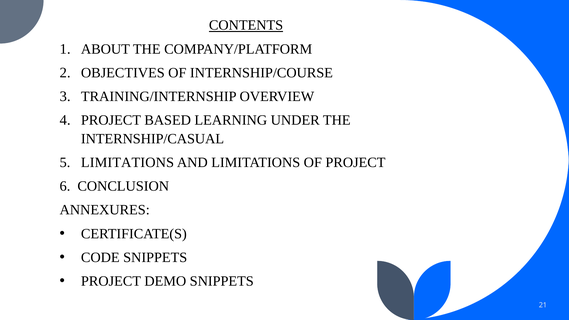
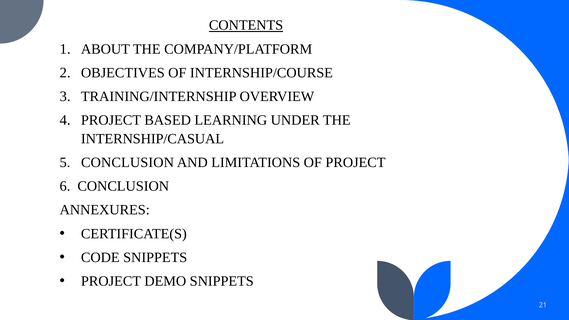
5 LIMITATIONS: LIMITATIONS -> CONCLUSION
